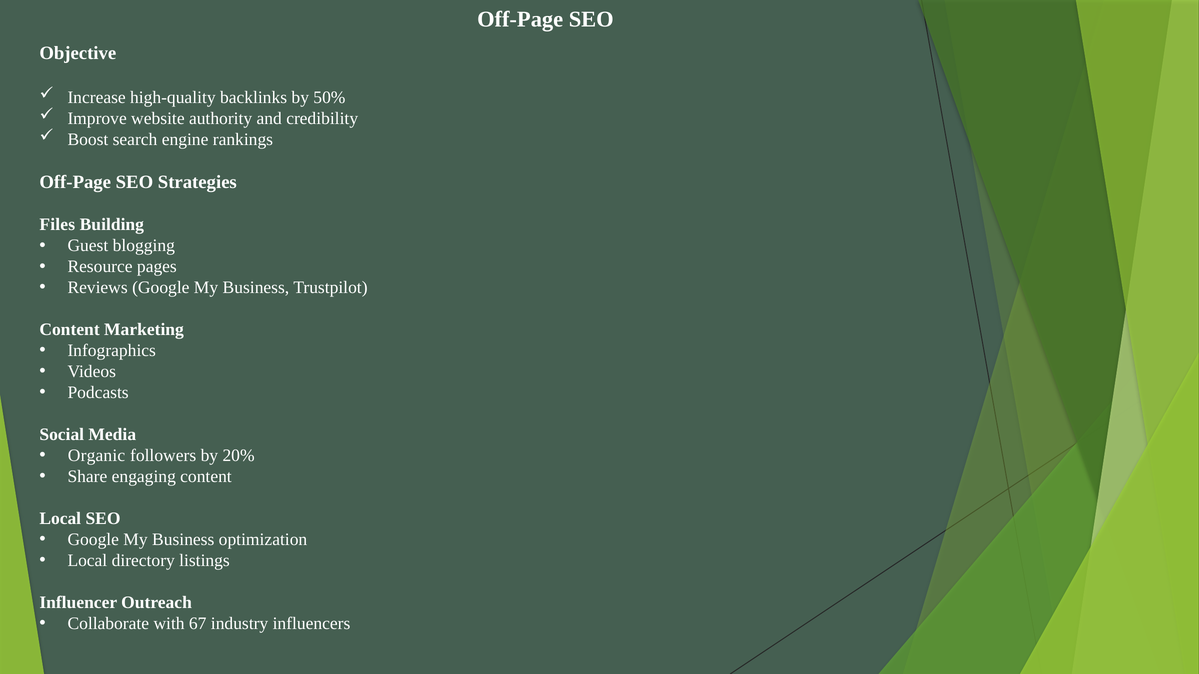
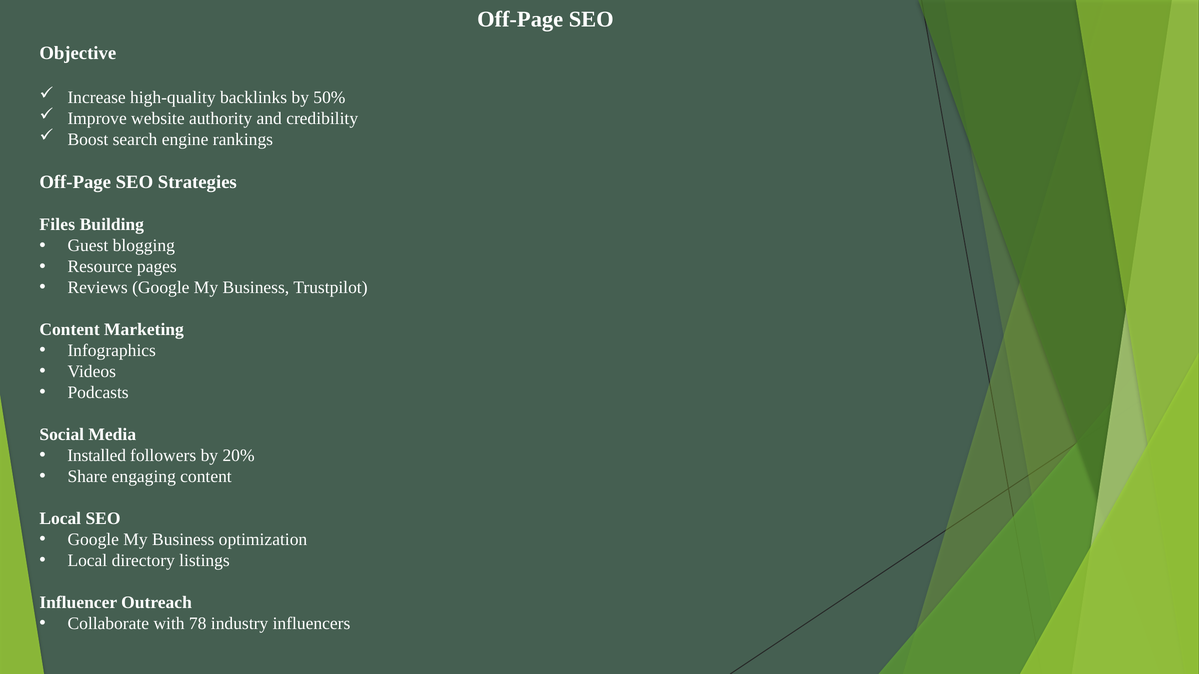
Organic: Organic -> Installed
67: 67 -> 78
